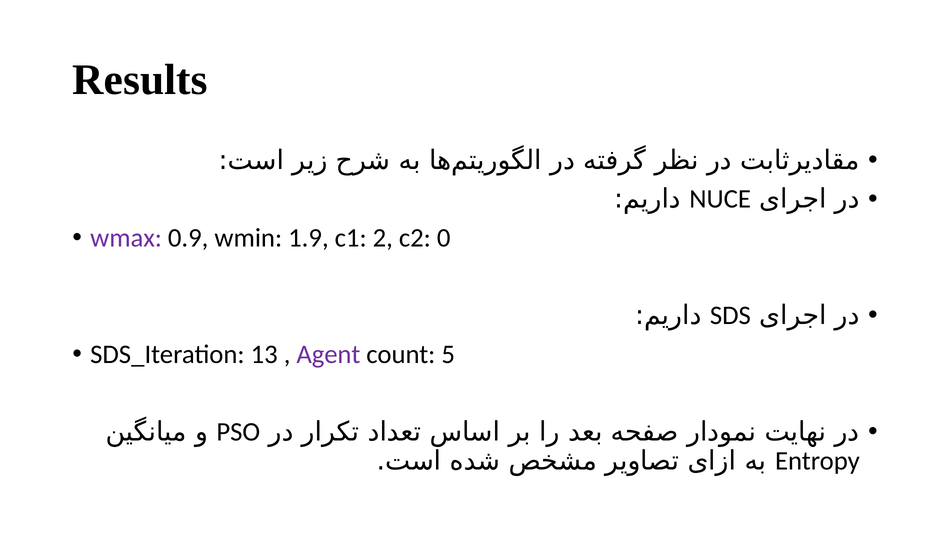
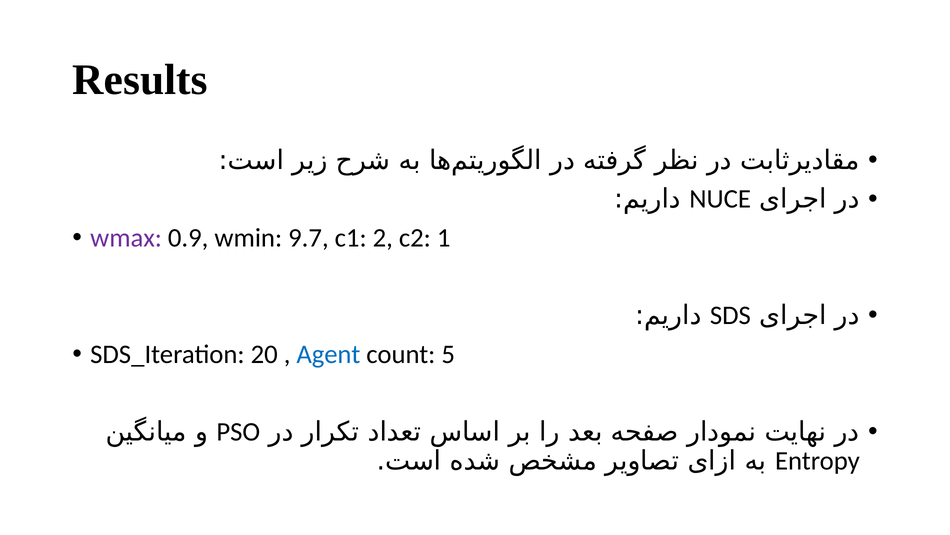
1.9: 1.9 -> 9.7
0: 0 -> 1
13: 13 -> 20
Agent colour: purple -> blue
